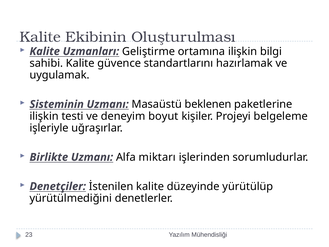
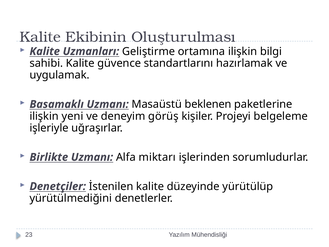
Sisteminin: Sisteminin -> Basamaklı
testi: testi -> yeni
boyut: boyut -> görüş
